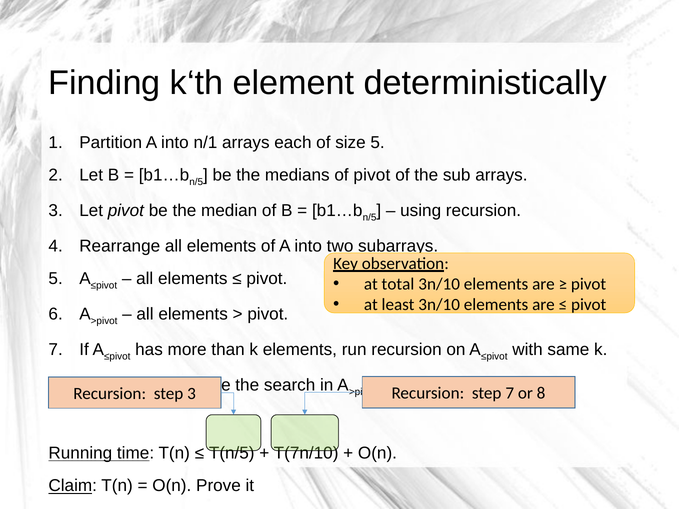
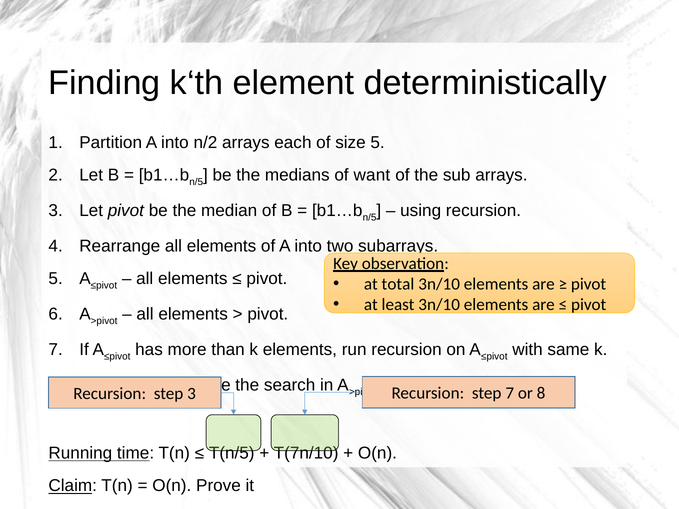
n/1: n/1 -> n/2
of pivot: pivot -> want
